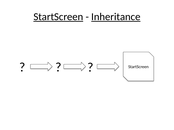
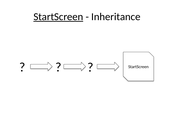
Inheritance underline: present -> none
